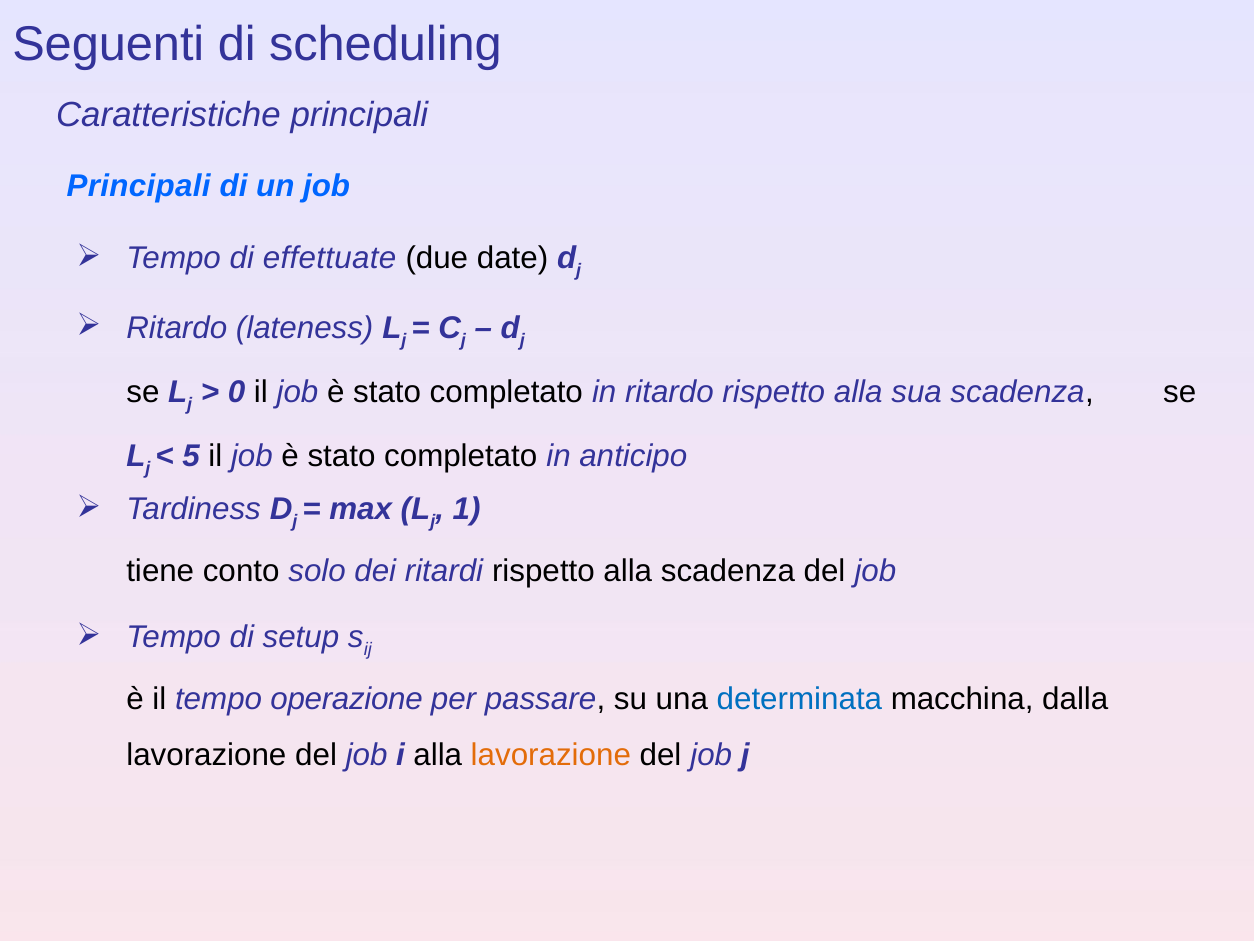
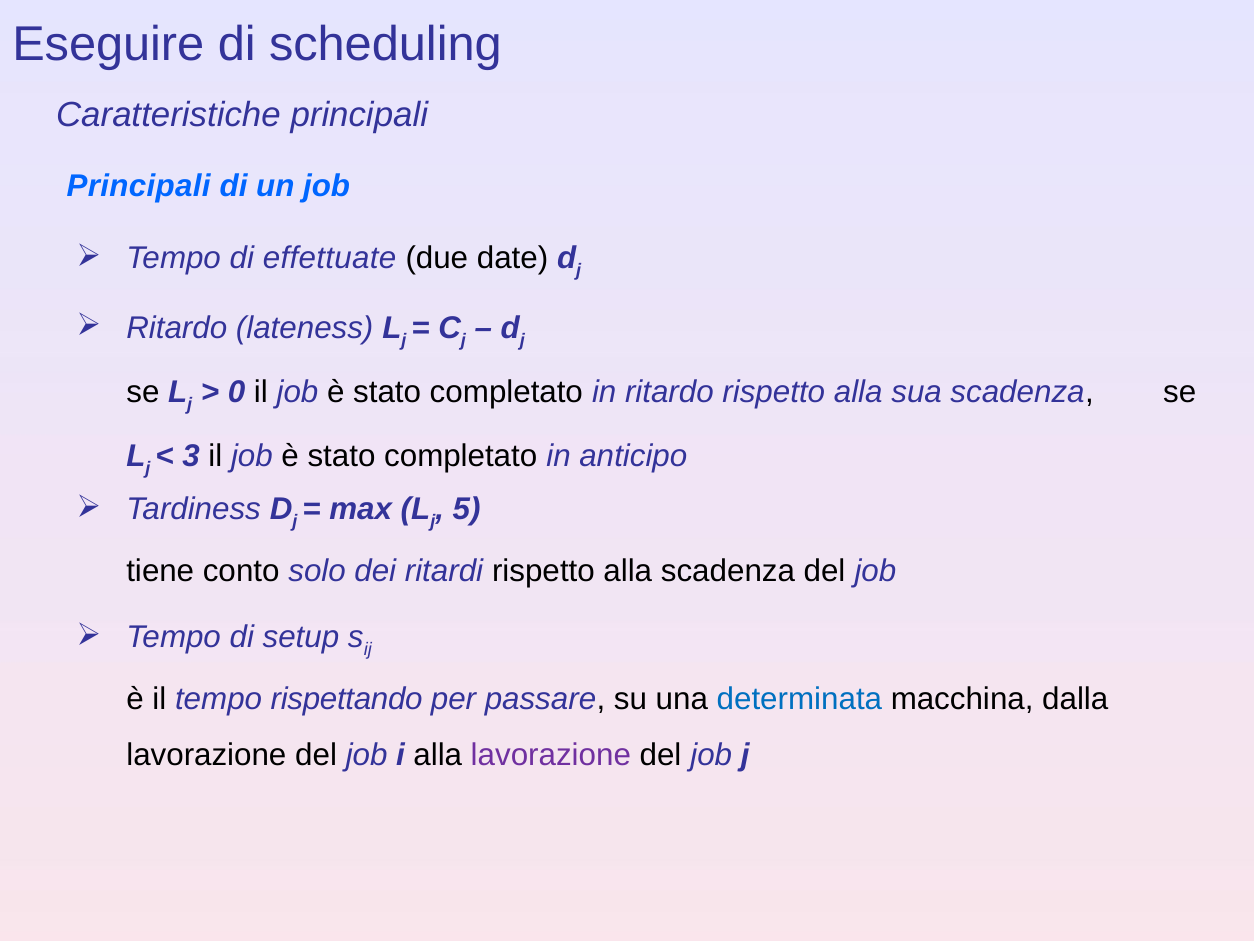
Seguenti: Seguenti -> Eseguire
5: 5 -> 3
1: 1 -> 5
operazione: operazione -> rispettando
lavorazione at (551, 755) colour: orange -> purple
